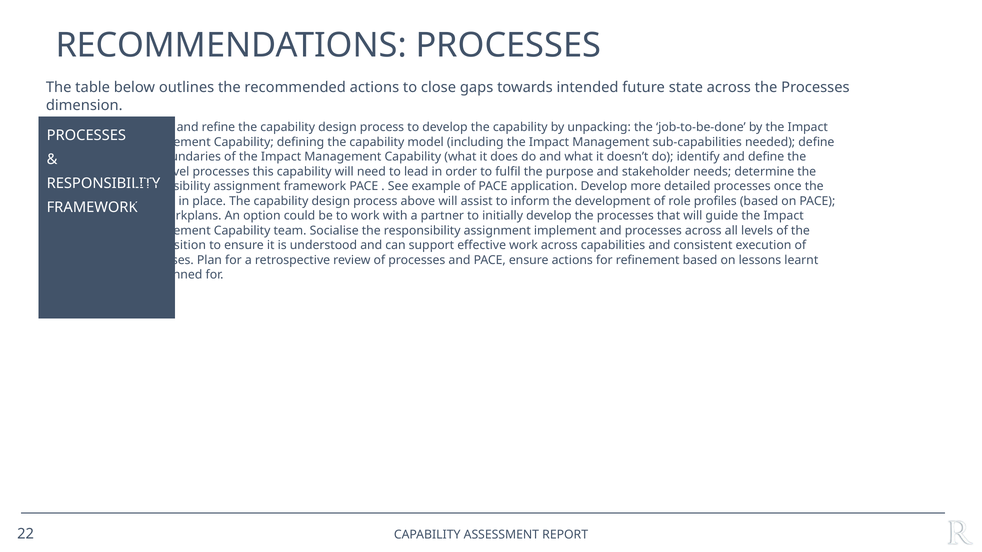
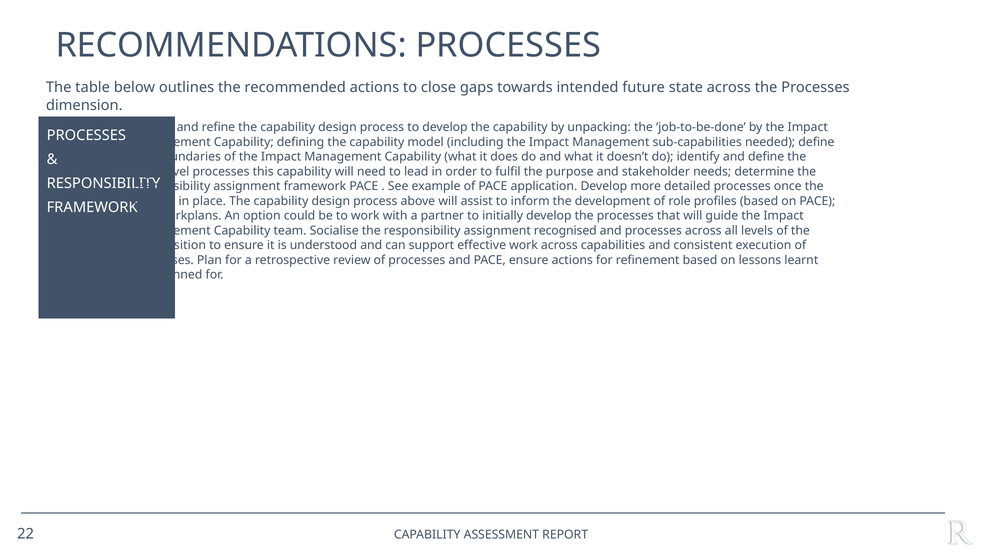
implement: implement -> recognised
